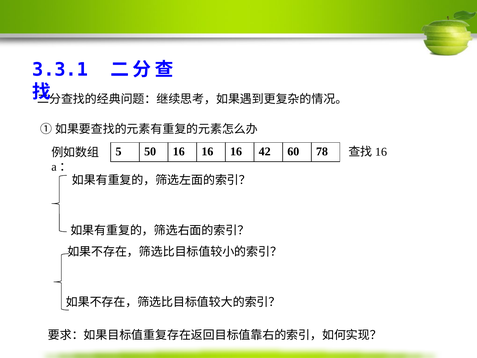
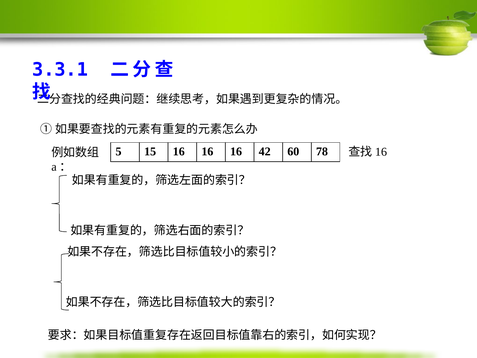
50: 50 -> 15
